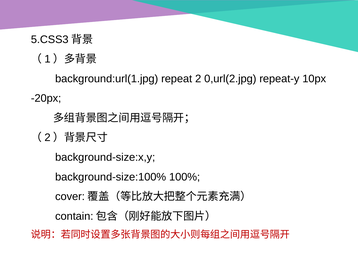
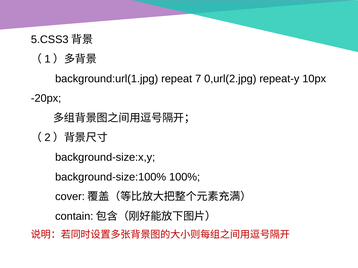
2: 2 -> 7
